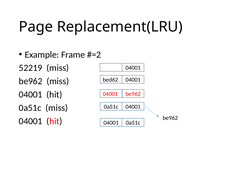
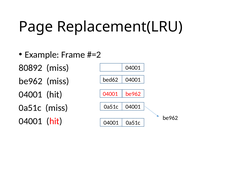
52219: 52219 -> 80892
